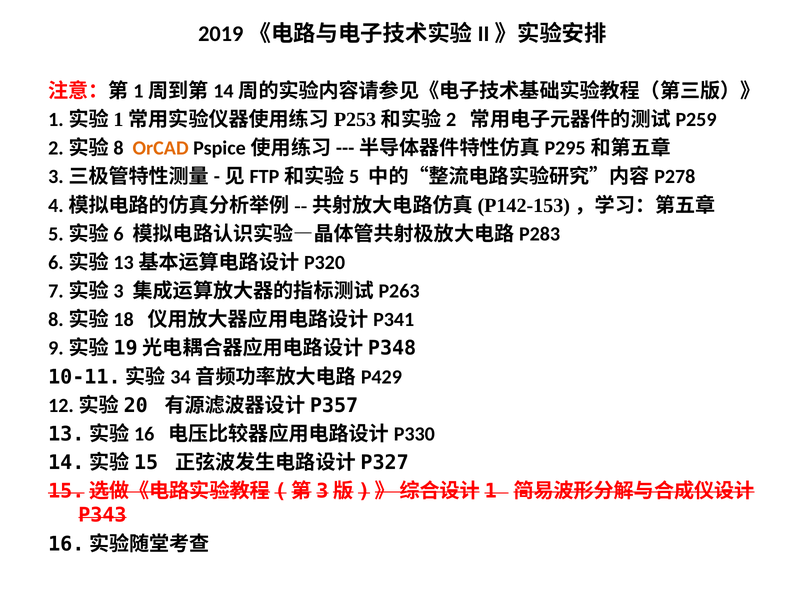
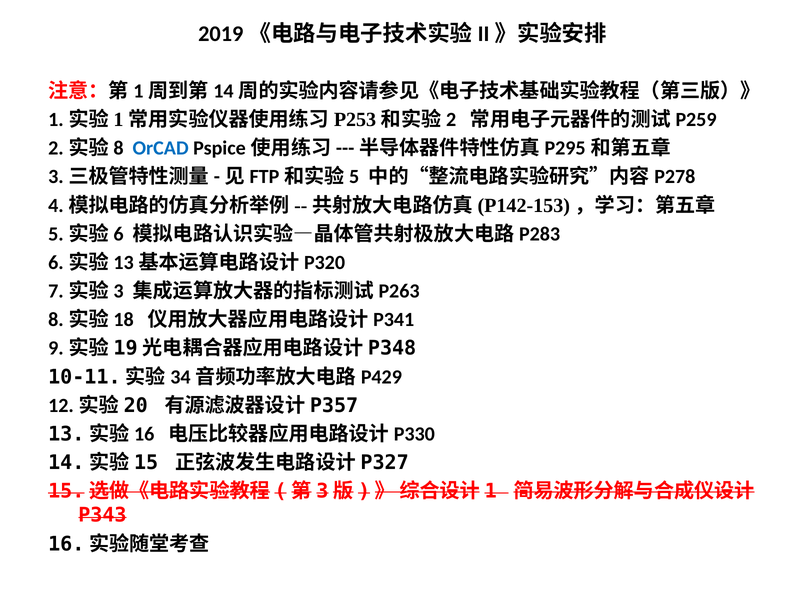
OrCAD colour: orange -> blue
